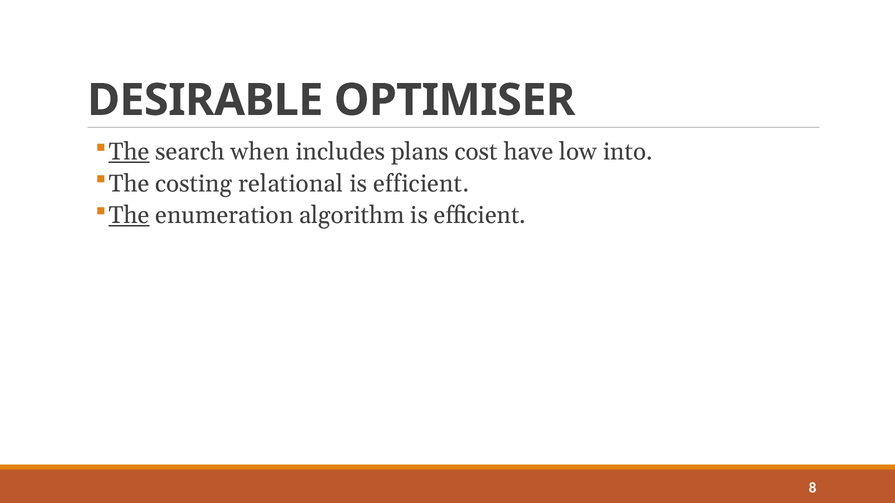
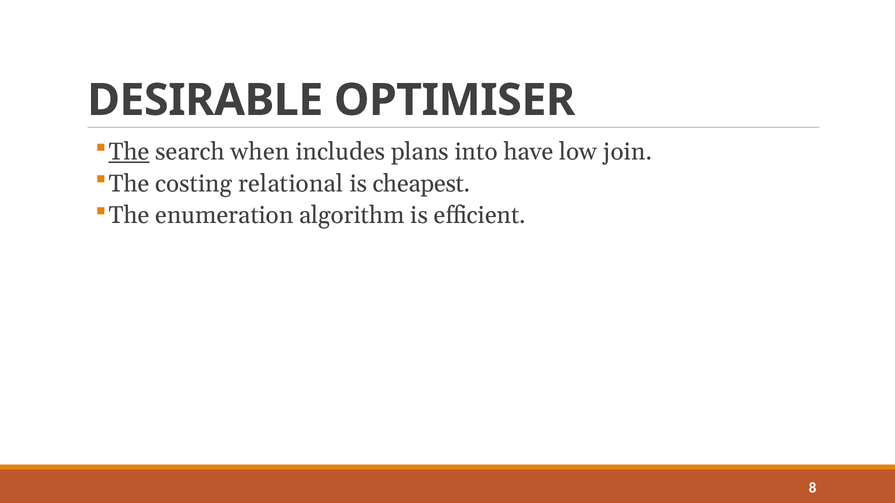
cost: cost -> into
into: into -> join
efficient at (421, 184): efficient -> cheapest
The at (129, 216) underline: present -> none
